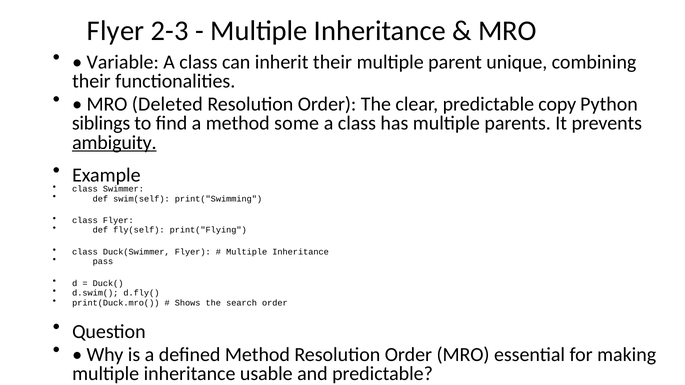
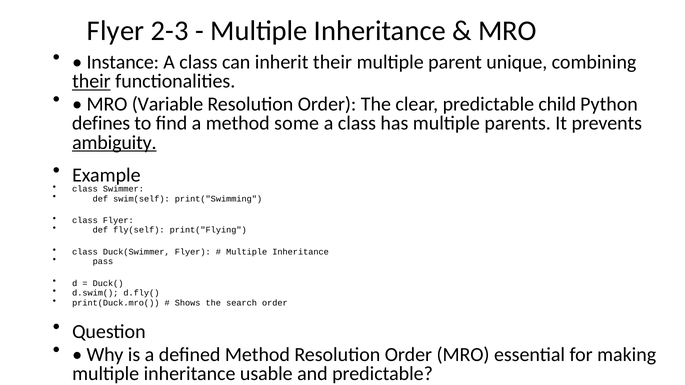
Variable: Variable -> Instance
their at (91, 81) underline: none -> present
Deleted: Deleted -> Variable
copy: copy -> child
siblings: siblings -> defines
